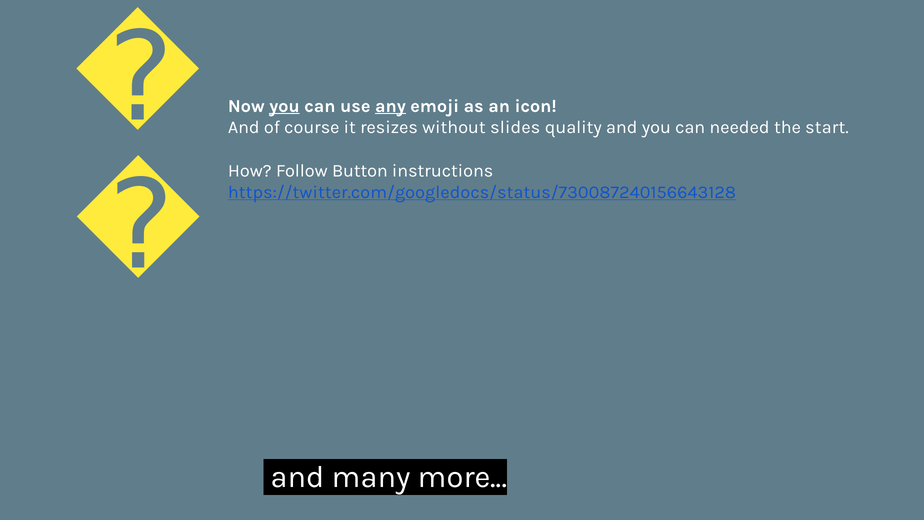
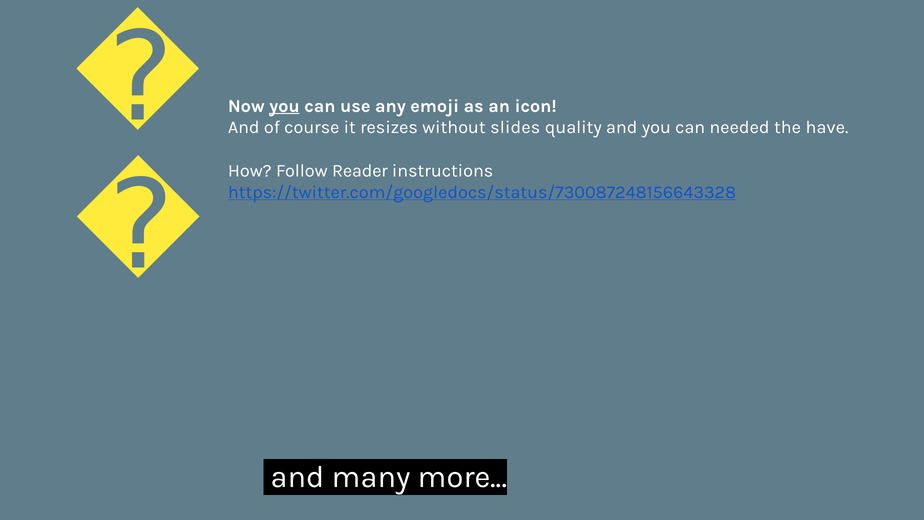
any underline: present -> none
start: start -> have
Button: Button -> Reader
https://twitter.com/googledocs/status/730087240156643128: https://twitter.com/googledocs/status/730087240156643128 -> https://twitter.com/googledocs/status/730087248156643328
